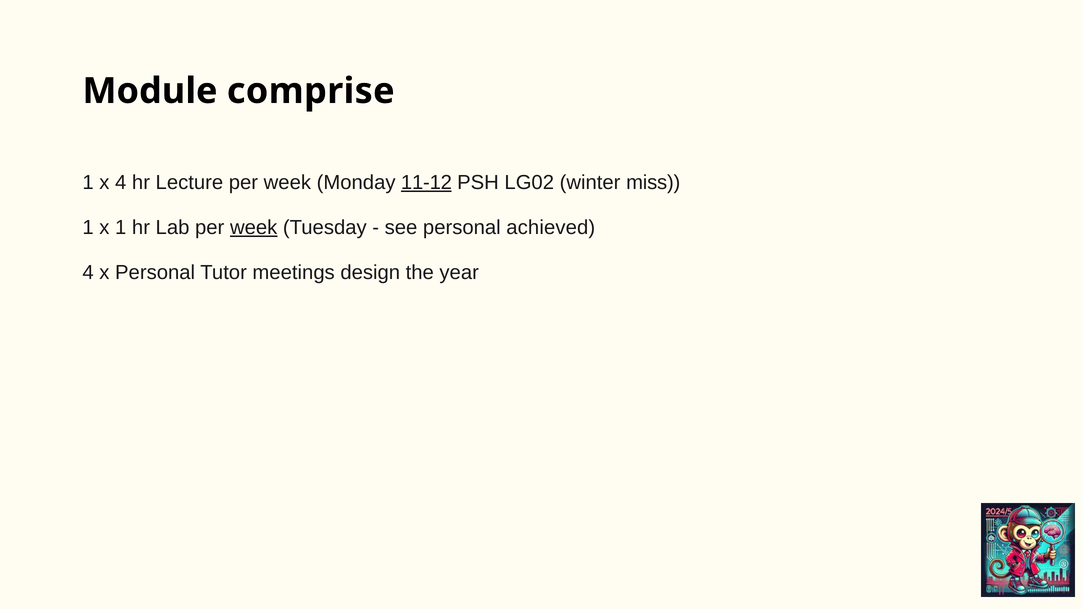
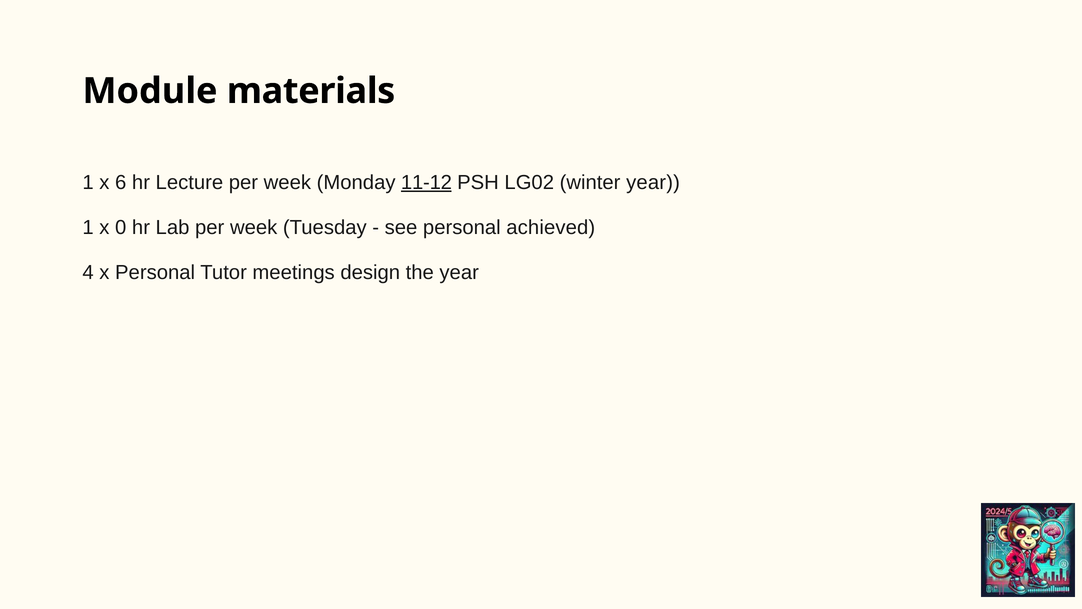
comprise: comprise -> materials
x 4: 4 -> 6
winter miss: miss -> year
x 1: 1 -> 0
week at (254, 227) underline: present -> none
